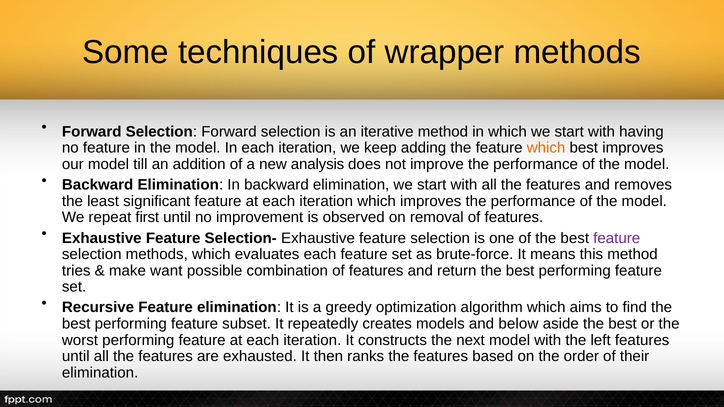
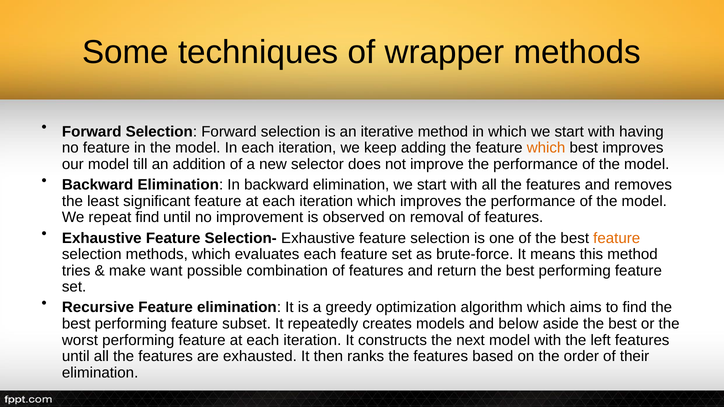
analysis: analysis -> selector
repeat first: first -> find
feature at (617, 238) colour: purple -> orange
